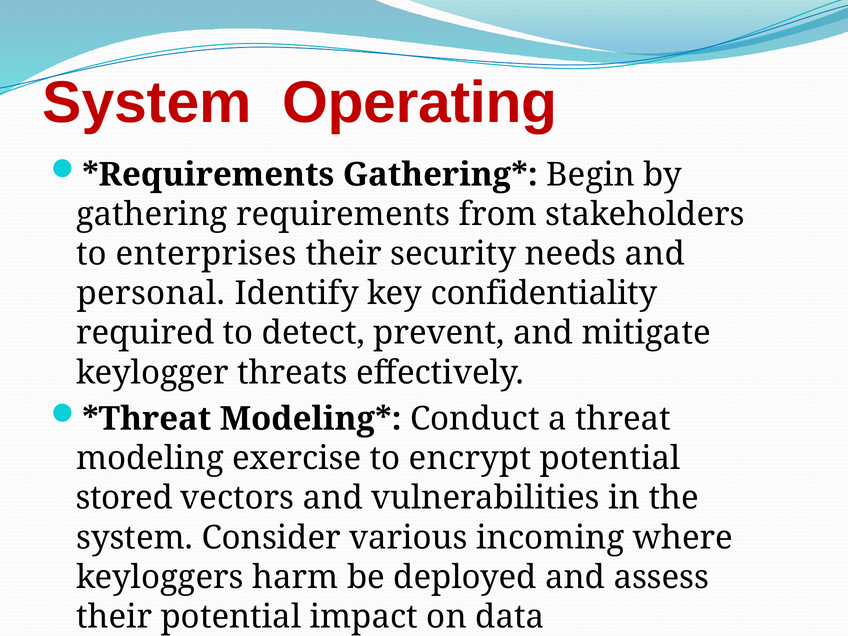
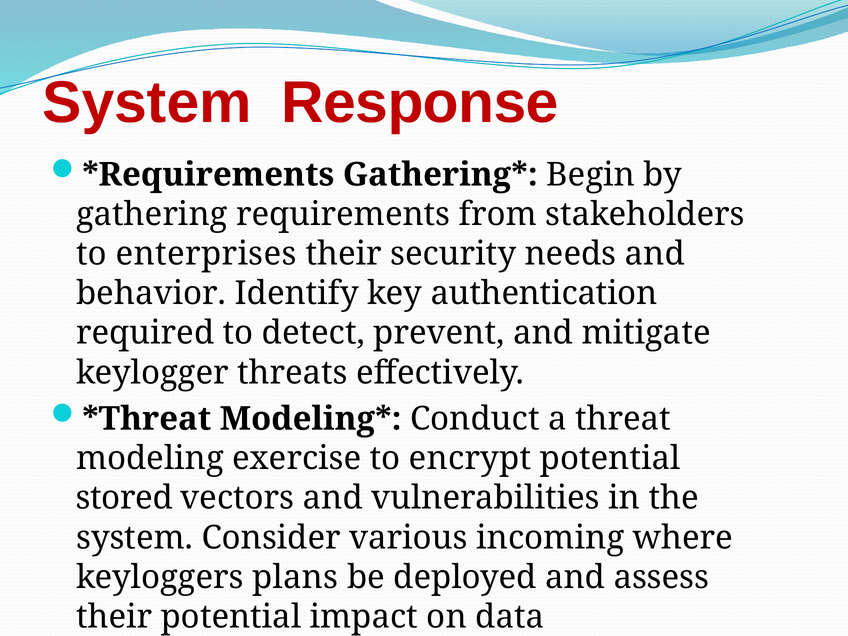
Operating: Operating -> Response
personal: personal -> behavior
key confidentiality: confidentiality -> authentication
harm: harm -> plans
